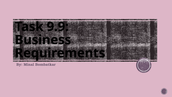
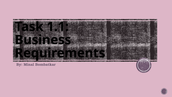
9.9: 9.9 -> 1.1
